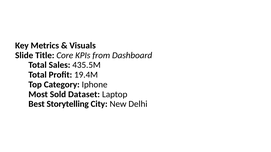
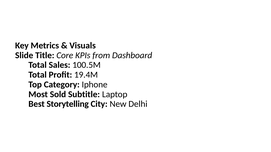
435.5M: 435.5M -> 100.5M
Dataset: Dataset -> Subtitle
